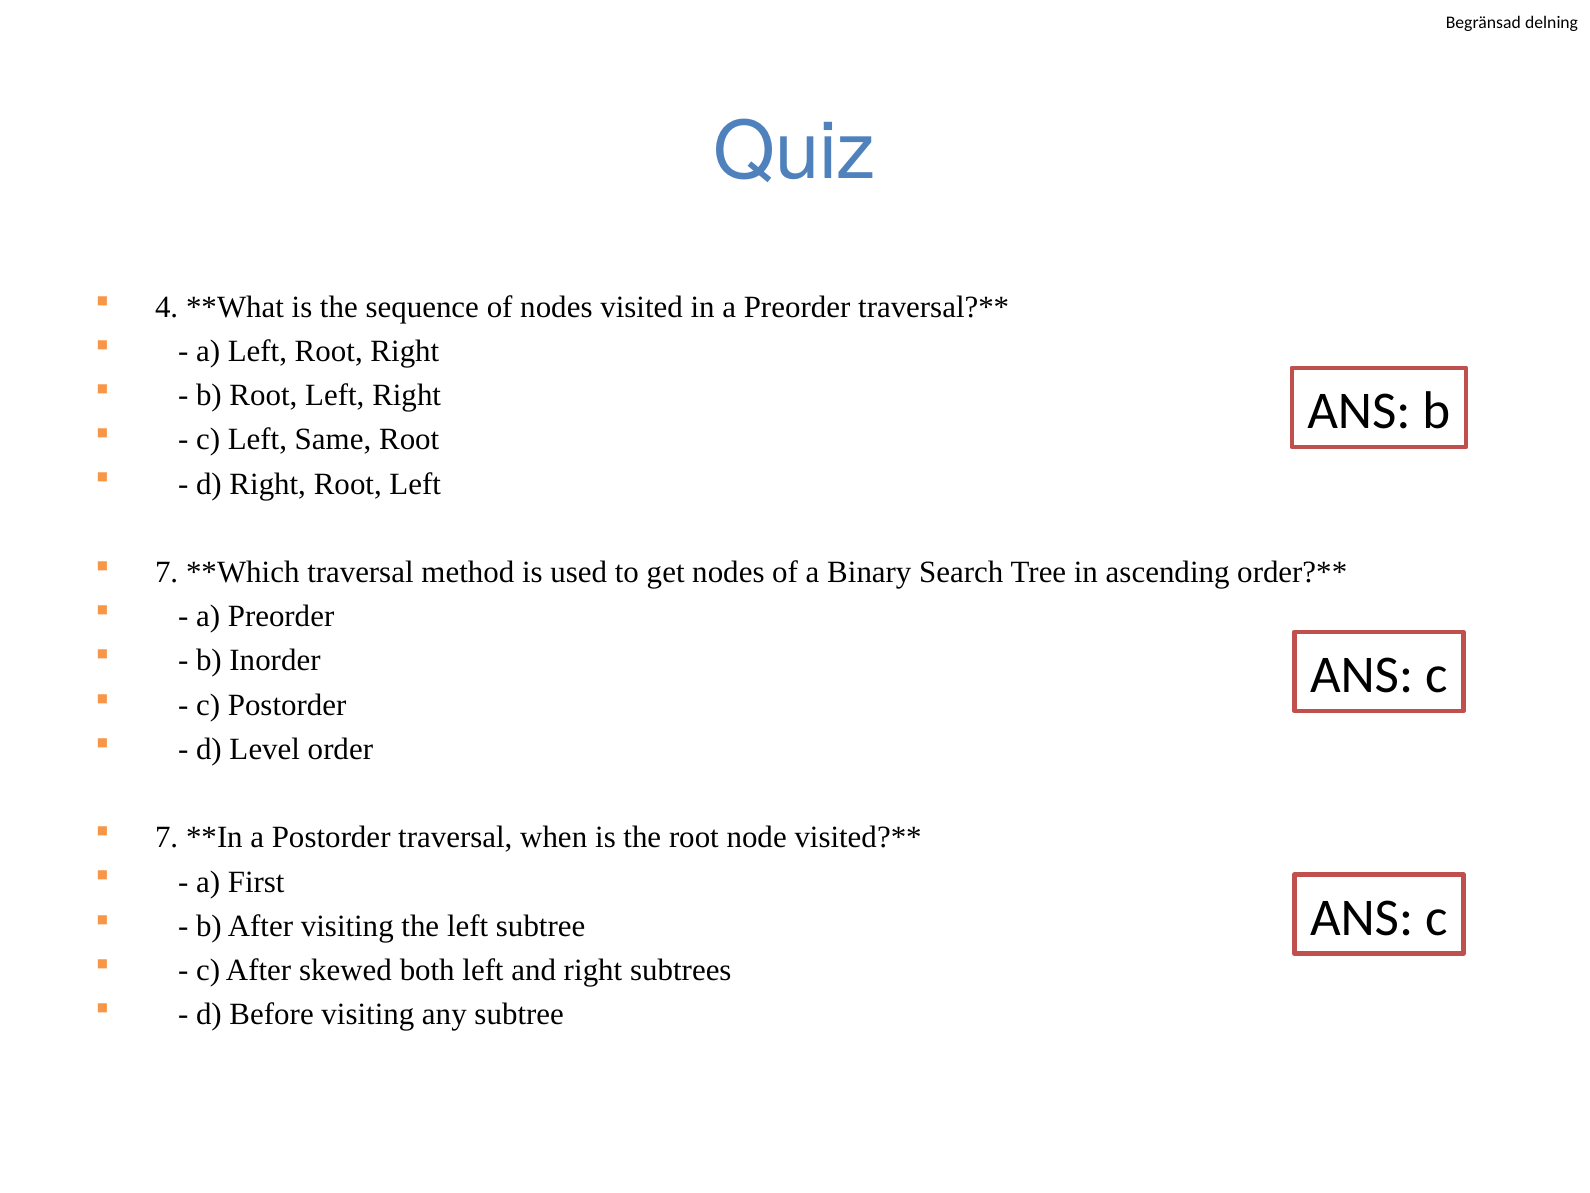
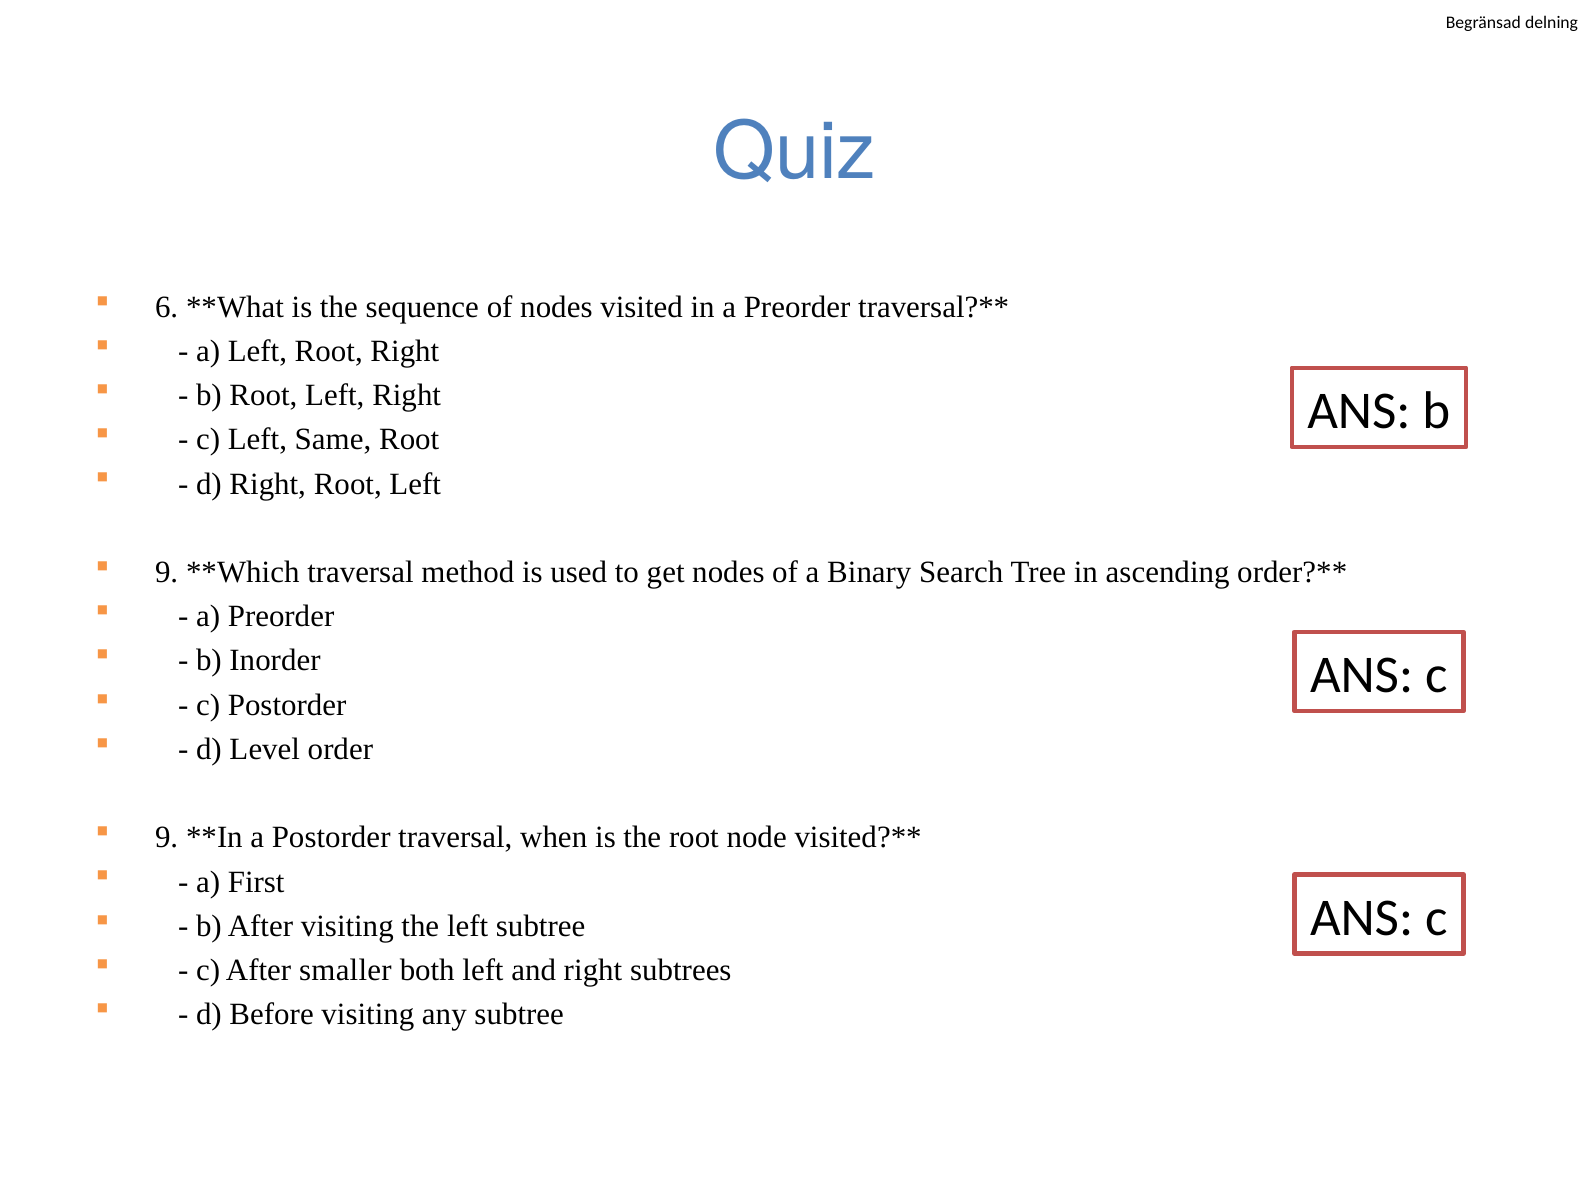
4: 4 -> 6
7 at (167, 572): 7 -> 9
7 at (167, 837): 7 -> 9
skewed: skewed -> smaller
